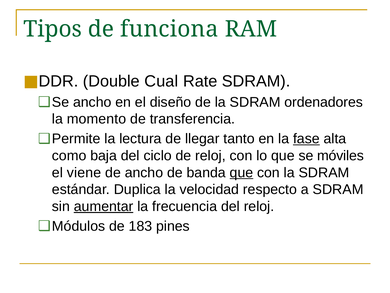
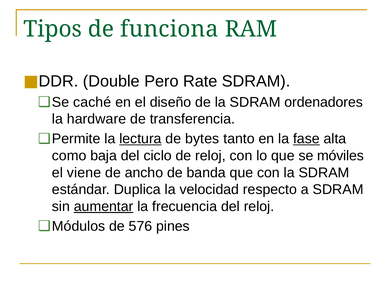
Cual: Cual -> Pero
ancho at (92, 102): ancho -> caché
momento: momento -> hardware
lectura underline: none -> present
llegar: llegar -> bytes
que at (241, 172) underline: present -> none
183: 183 -> 576
